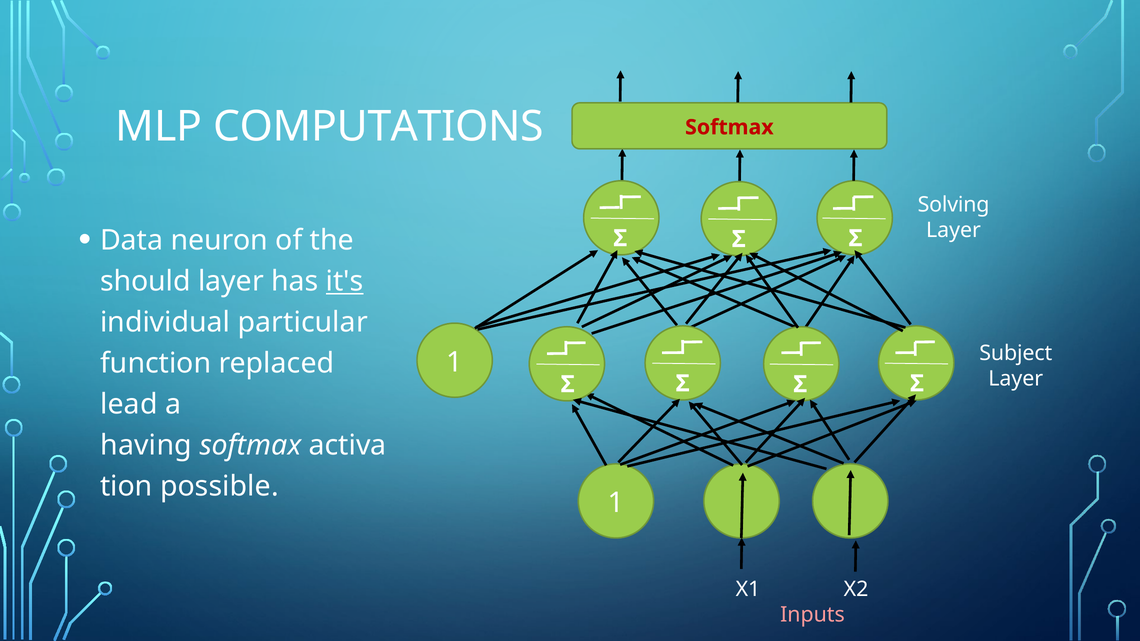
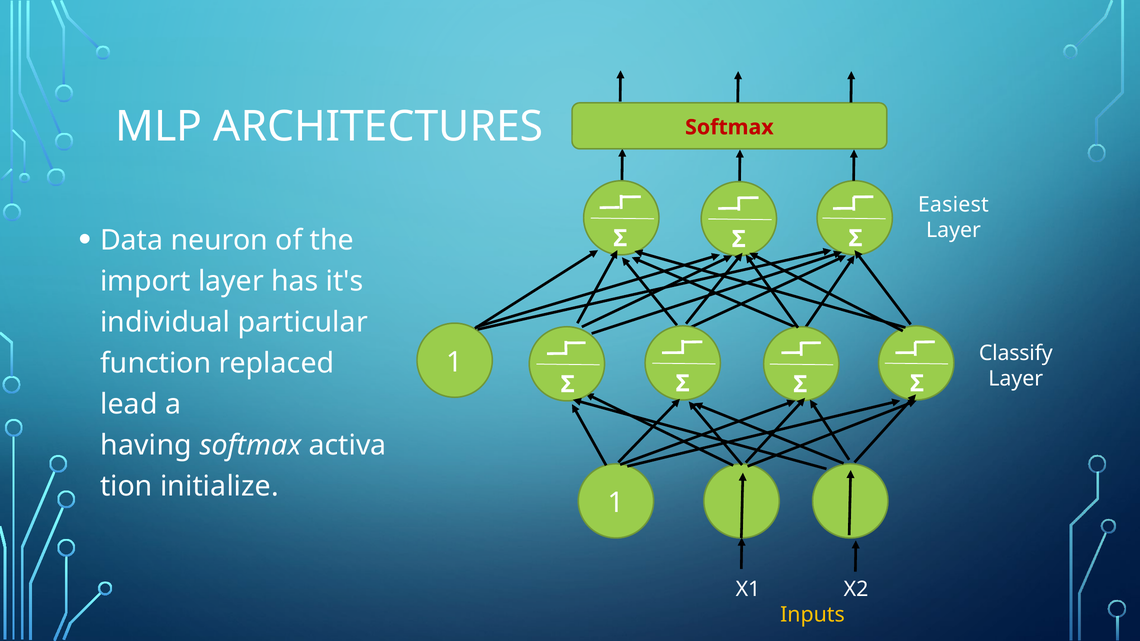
COMPUTATIONS: COMPUTATIONS -> ARCHITECTURES
Solving: Solving -> Easiest
should: should -> import
it's underline: present -> none
Subject: Subject -> Classify
possible: possible -> initialize
Inputs colour: pink -> yellow
